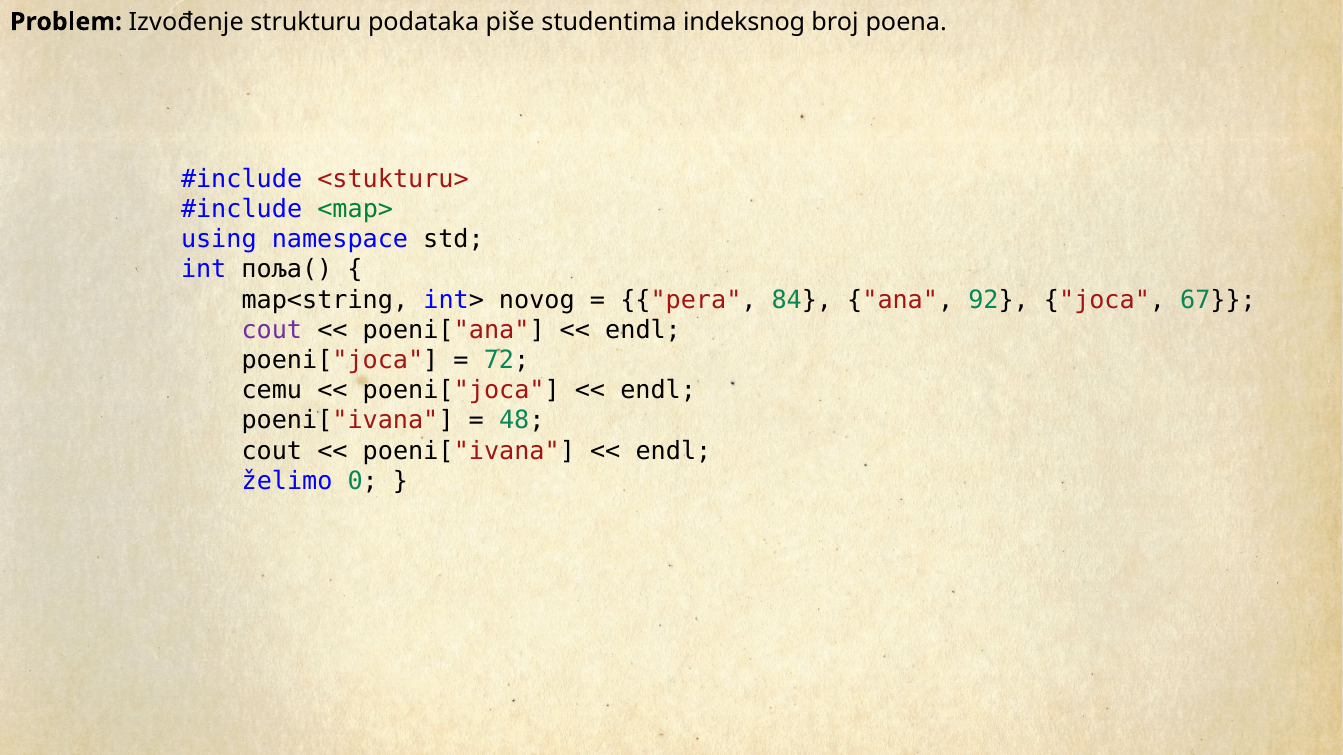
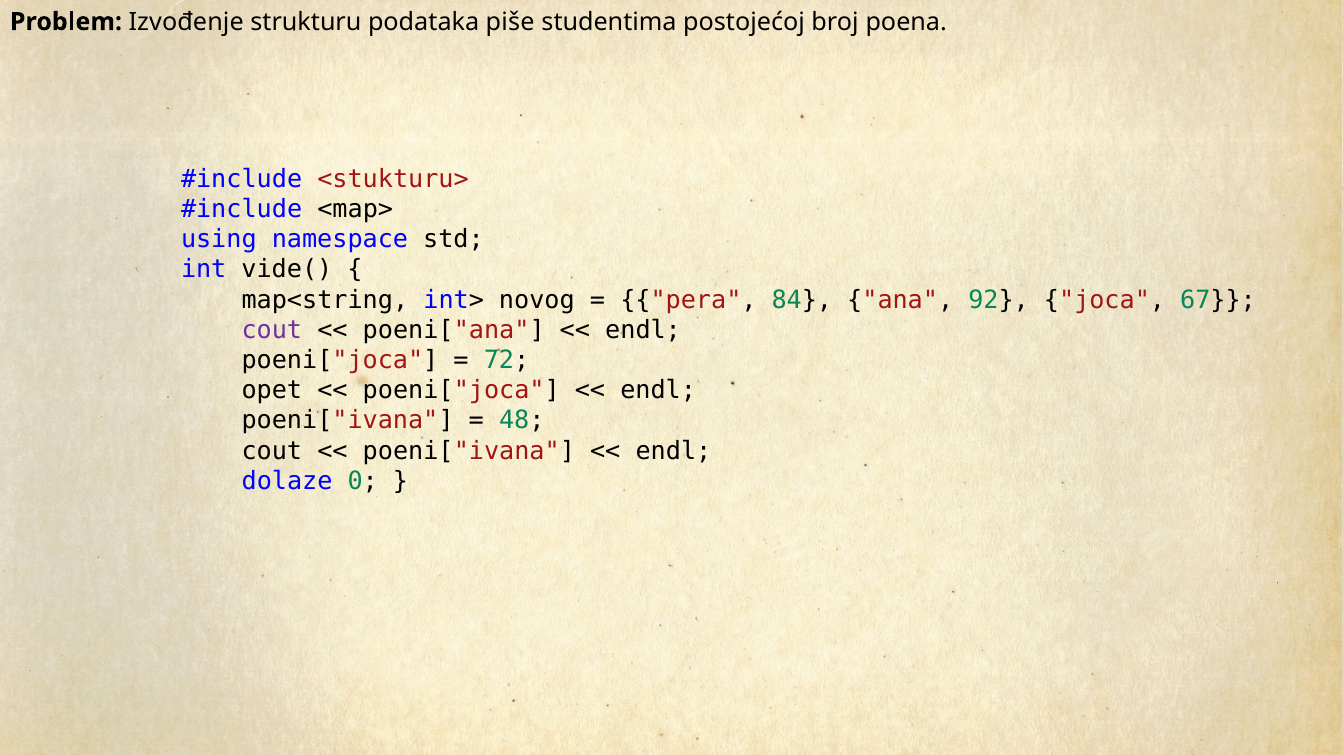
indeksnog: indeksnog -> postojećoj
<map> colour: green -> black
поља(: поља( -> vide(
cemu: cemu -> opet
želimo: želimo -> dolaze
